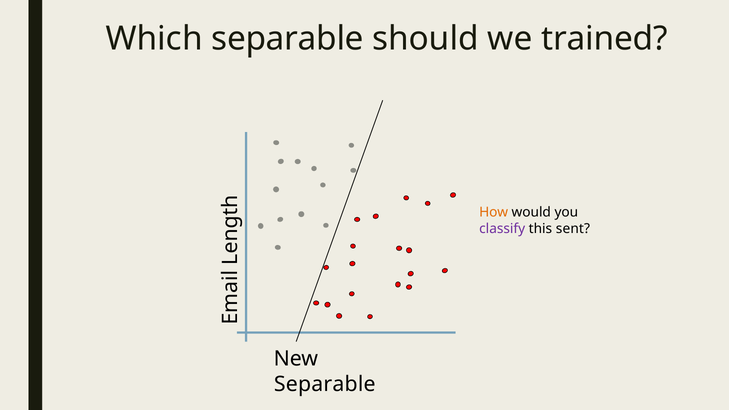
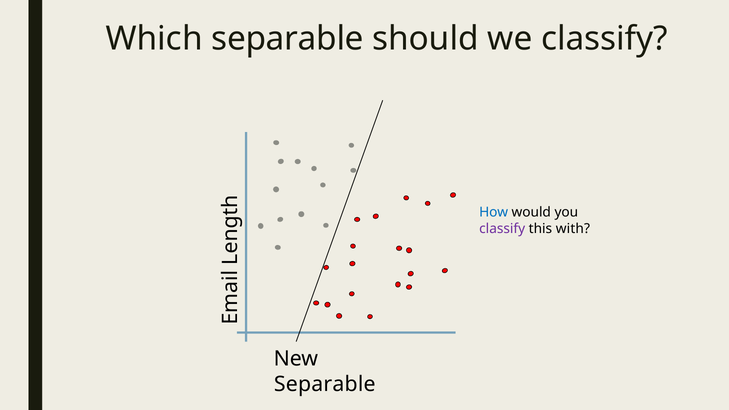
we trained: trained -> classify
How colour: orange -> blue
sent: sent -> with
